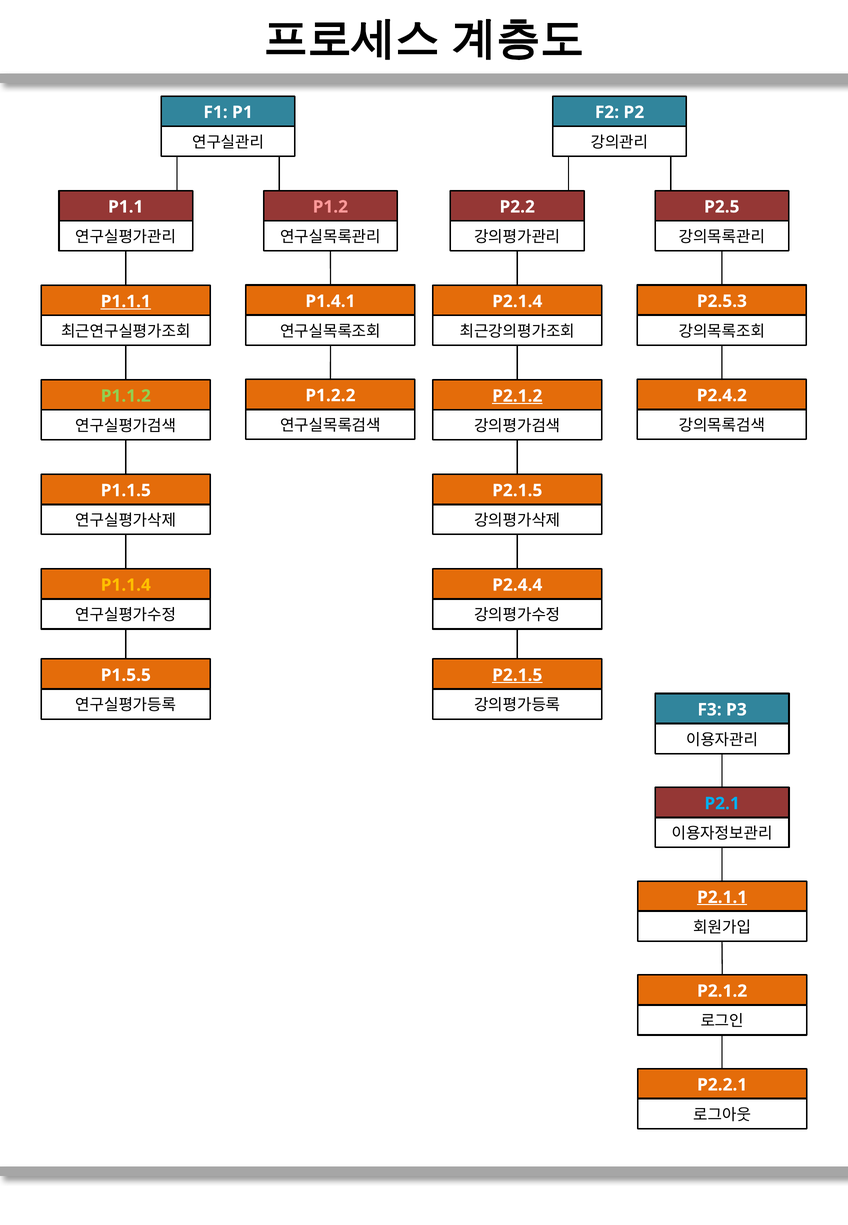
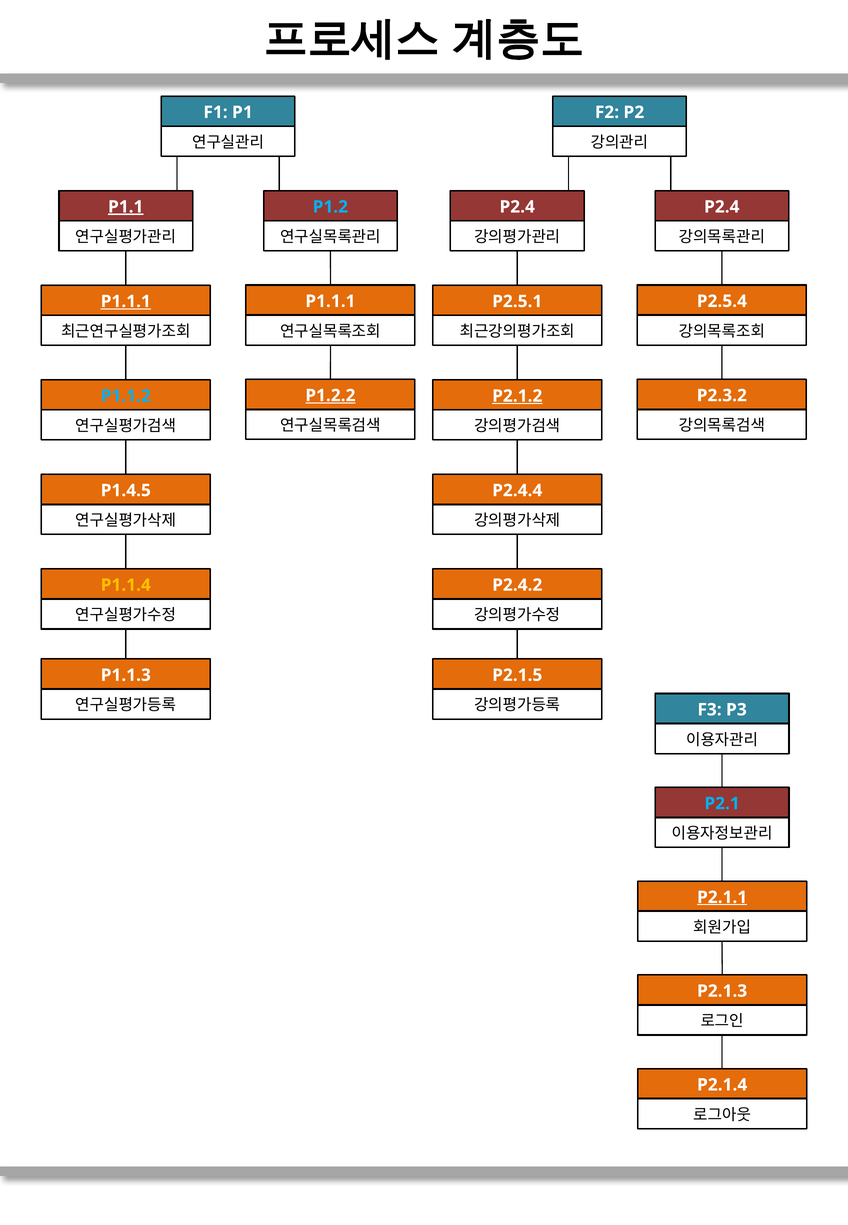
P1.1 underline: none -> present
P1.2 colour: pink -> light blue
P2.2 at (517, 207): P2.2 -> P2.4
P2.5 at (722, 207): P2.5 -> P2.4
P1.4.1 at (330, 301): P1.4.1 -> P1.1.1
P2.5.3: P2.5.3 -> P2.5.4
P2.1.4: P2.1.4 -> P2.5.1
P1.2.2 underline: none -> present
P2.4.2: P2.4.2 -> P2.3.2
P1.1.2 colour: light green -> light blue
P1.1.5: P1.1.5 -> P1.4.5
P2.1.5 at (517, 490): P2.1.5 -> P2.4.4
P2.4.4: P2.4.4 -> P2.4.2
P1.5.5: P1.5.5 -> P1.1.3
P2.1.5 at (517, 675) underline: present -> none
P2.1.2 at (722, 991): P2.1.2 -> P2.1.3
P2.2.1: P2.2.1 -> P2.1.4
